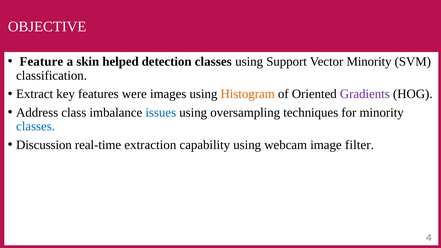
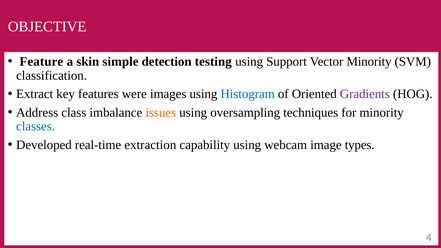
helped: helped -> simple
detection classes: classes -> testing
Histogram colour: orange -> blue
issues colour: blue -> orange
Discussion: Discussion -> Developed
filter: filter -> types
